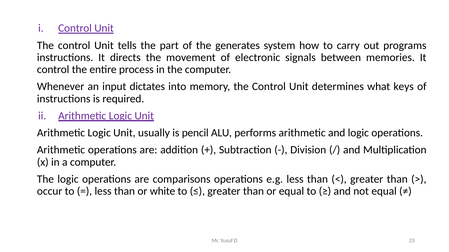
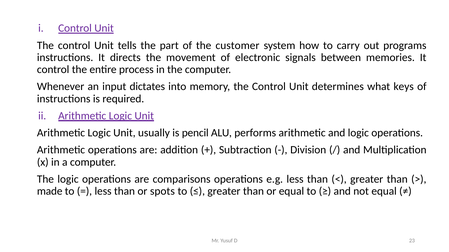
generates: generates -> customer
occur: occur -> made
white: white -> spots
